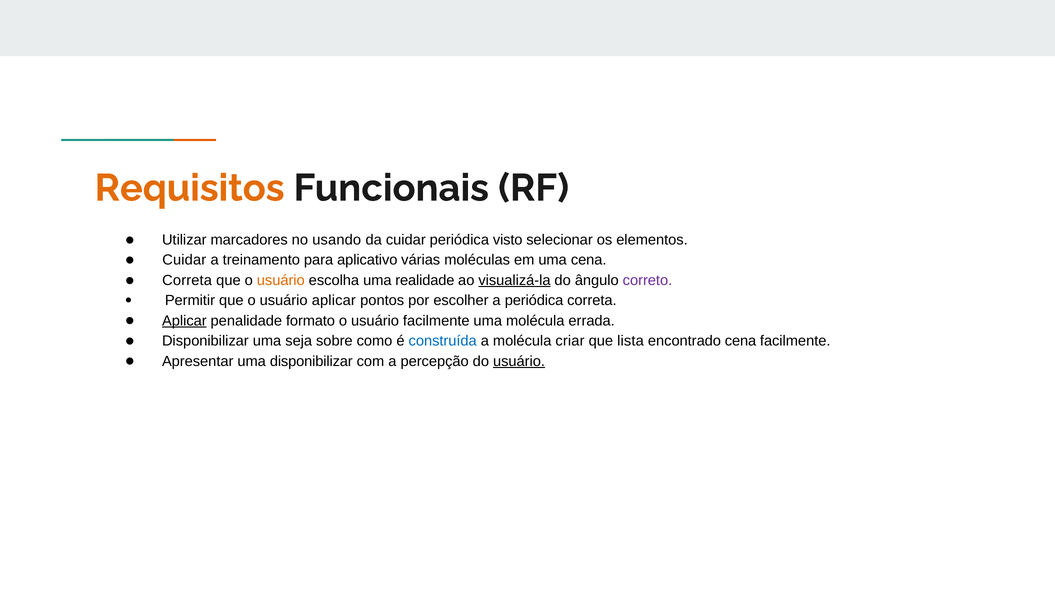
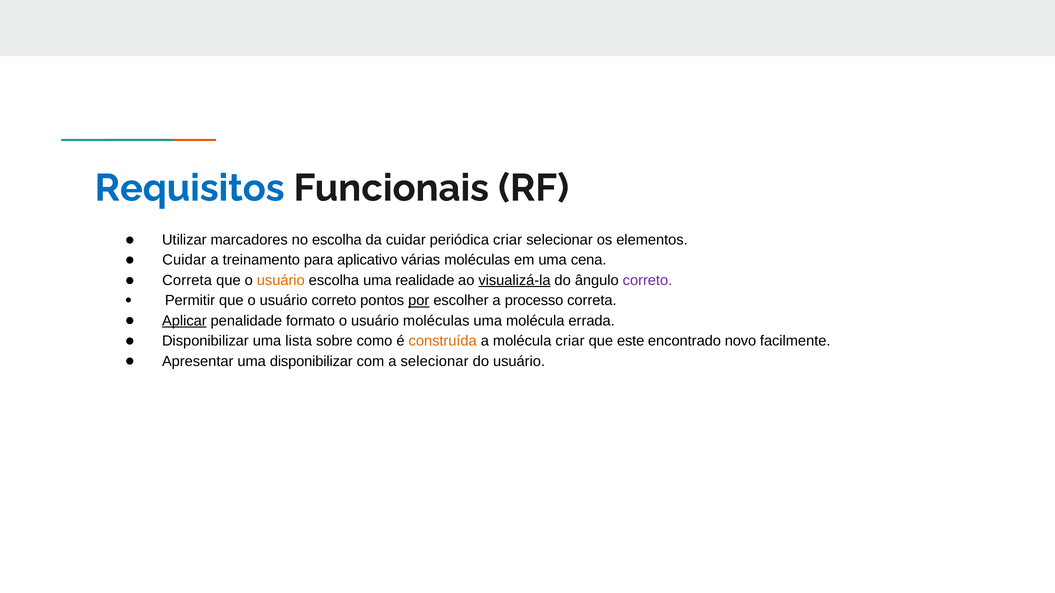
Requisitos colour: orange -> blue
no usando: usando -> escolha
periódica visto: visto -> criar
usuário aplicar: aplicar -> correto
por underline: none -> present
a periódica: periódica -> processo
usuário facilmente: facilmente -> moléculas
seja: seja -> lista
construída colour: blue -> orange
lista: lista -> este
encontrado cena: cena -> novo
a percepção: percepção -> selecionar
usuário at (519, 362) underline: present -> none
